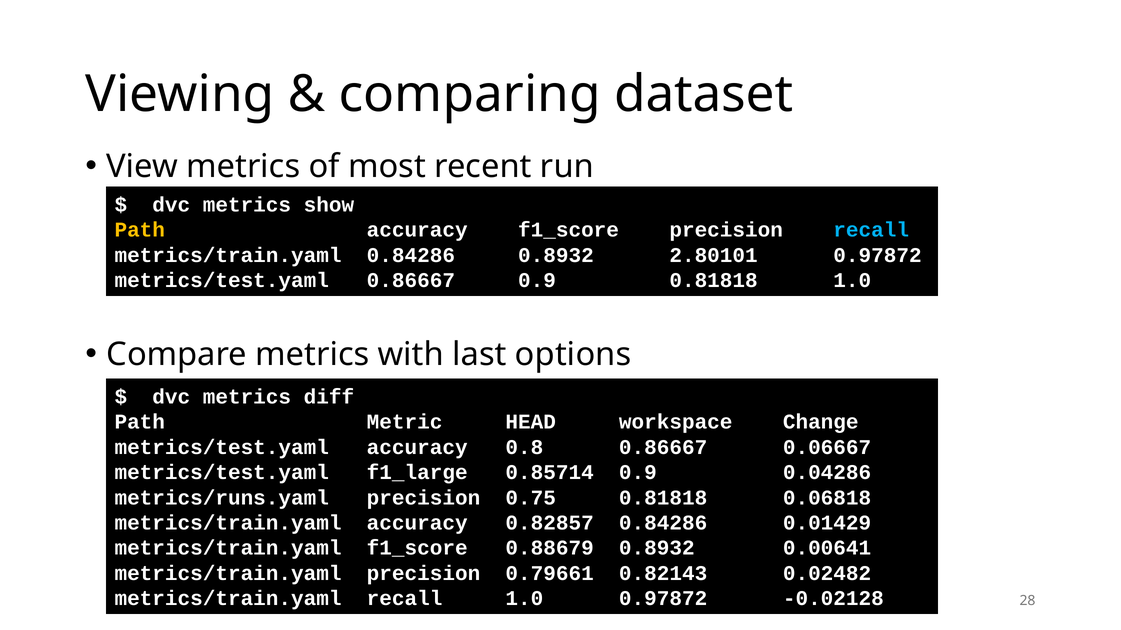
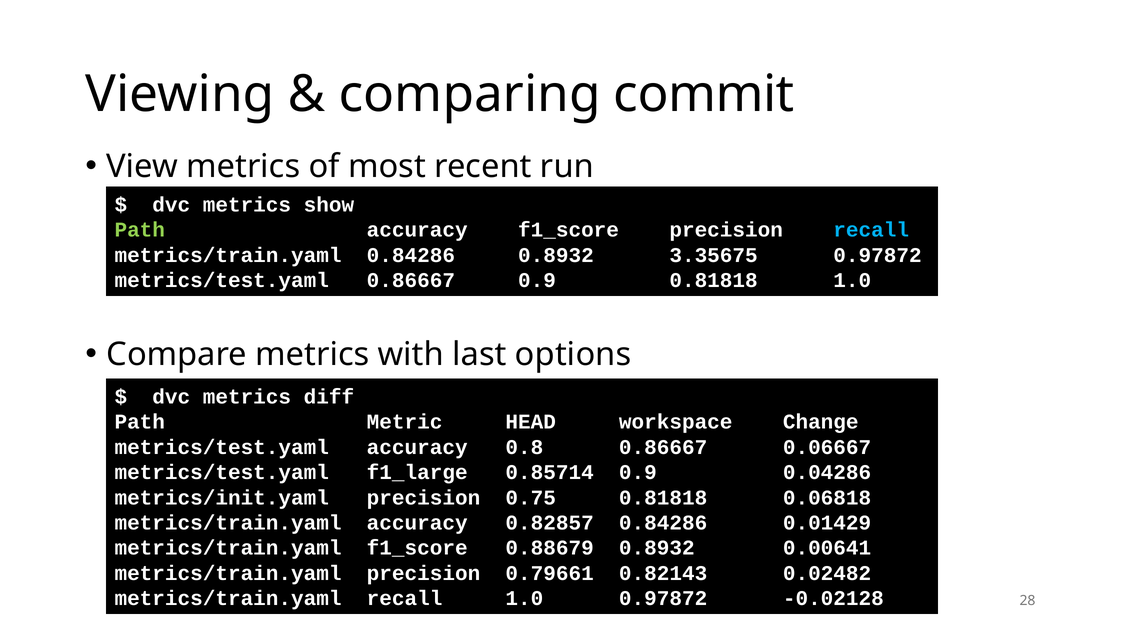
dataset: dataset -> commit
Path at (140, 230) colour: yellow -> light green
2.80101: 2.80101 -> 3.35675
metrics/runs.yaml: metrics/runs.yaml -> metrics/init.yaml
